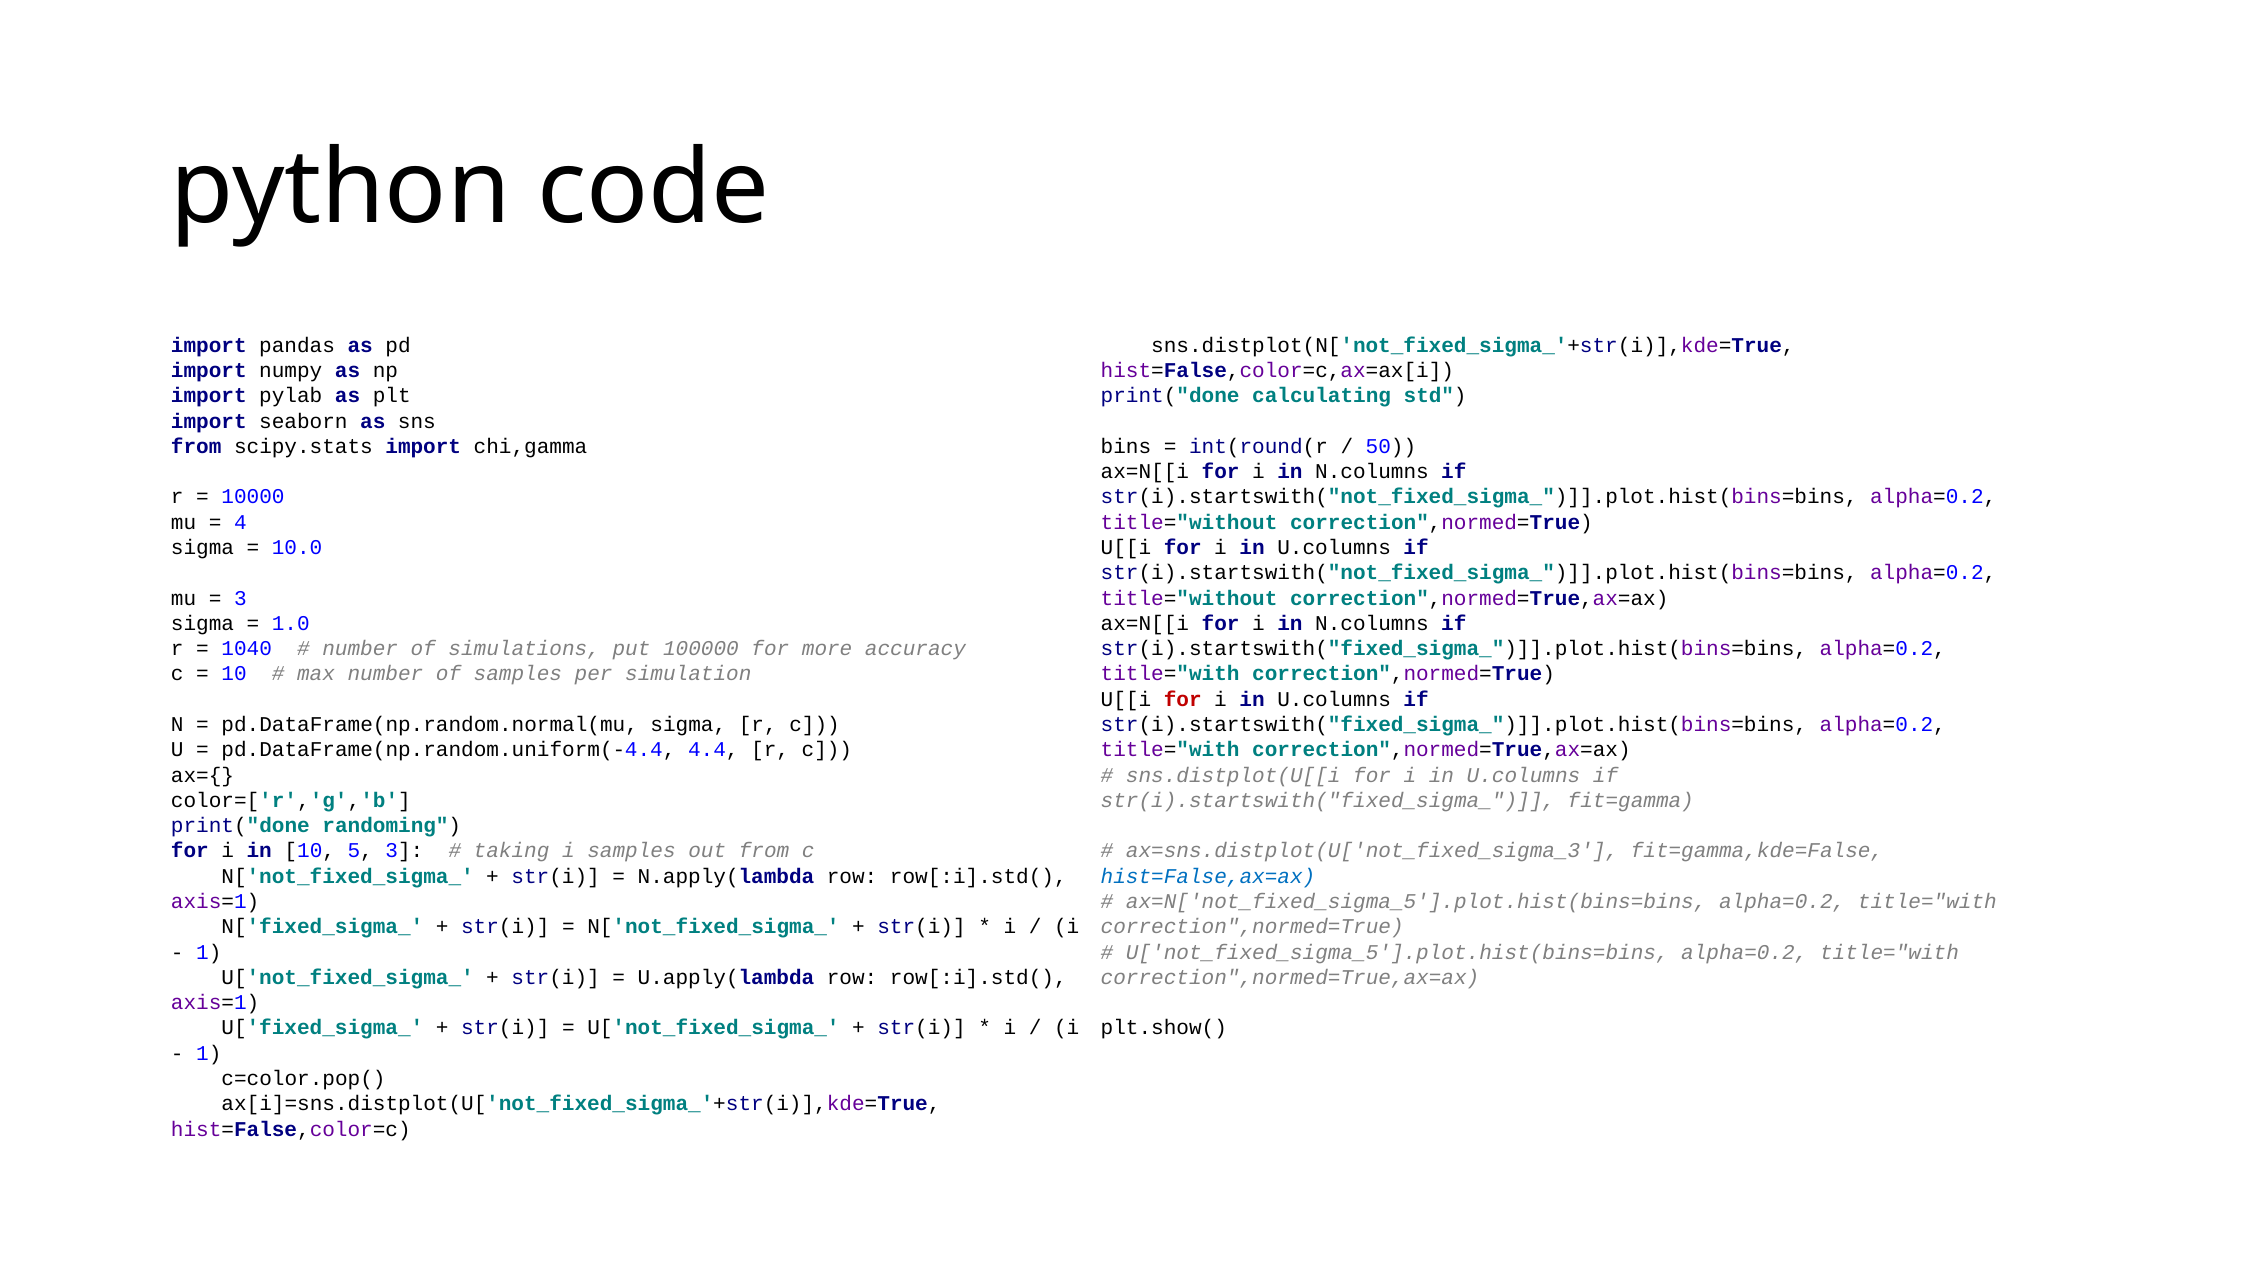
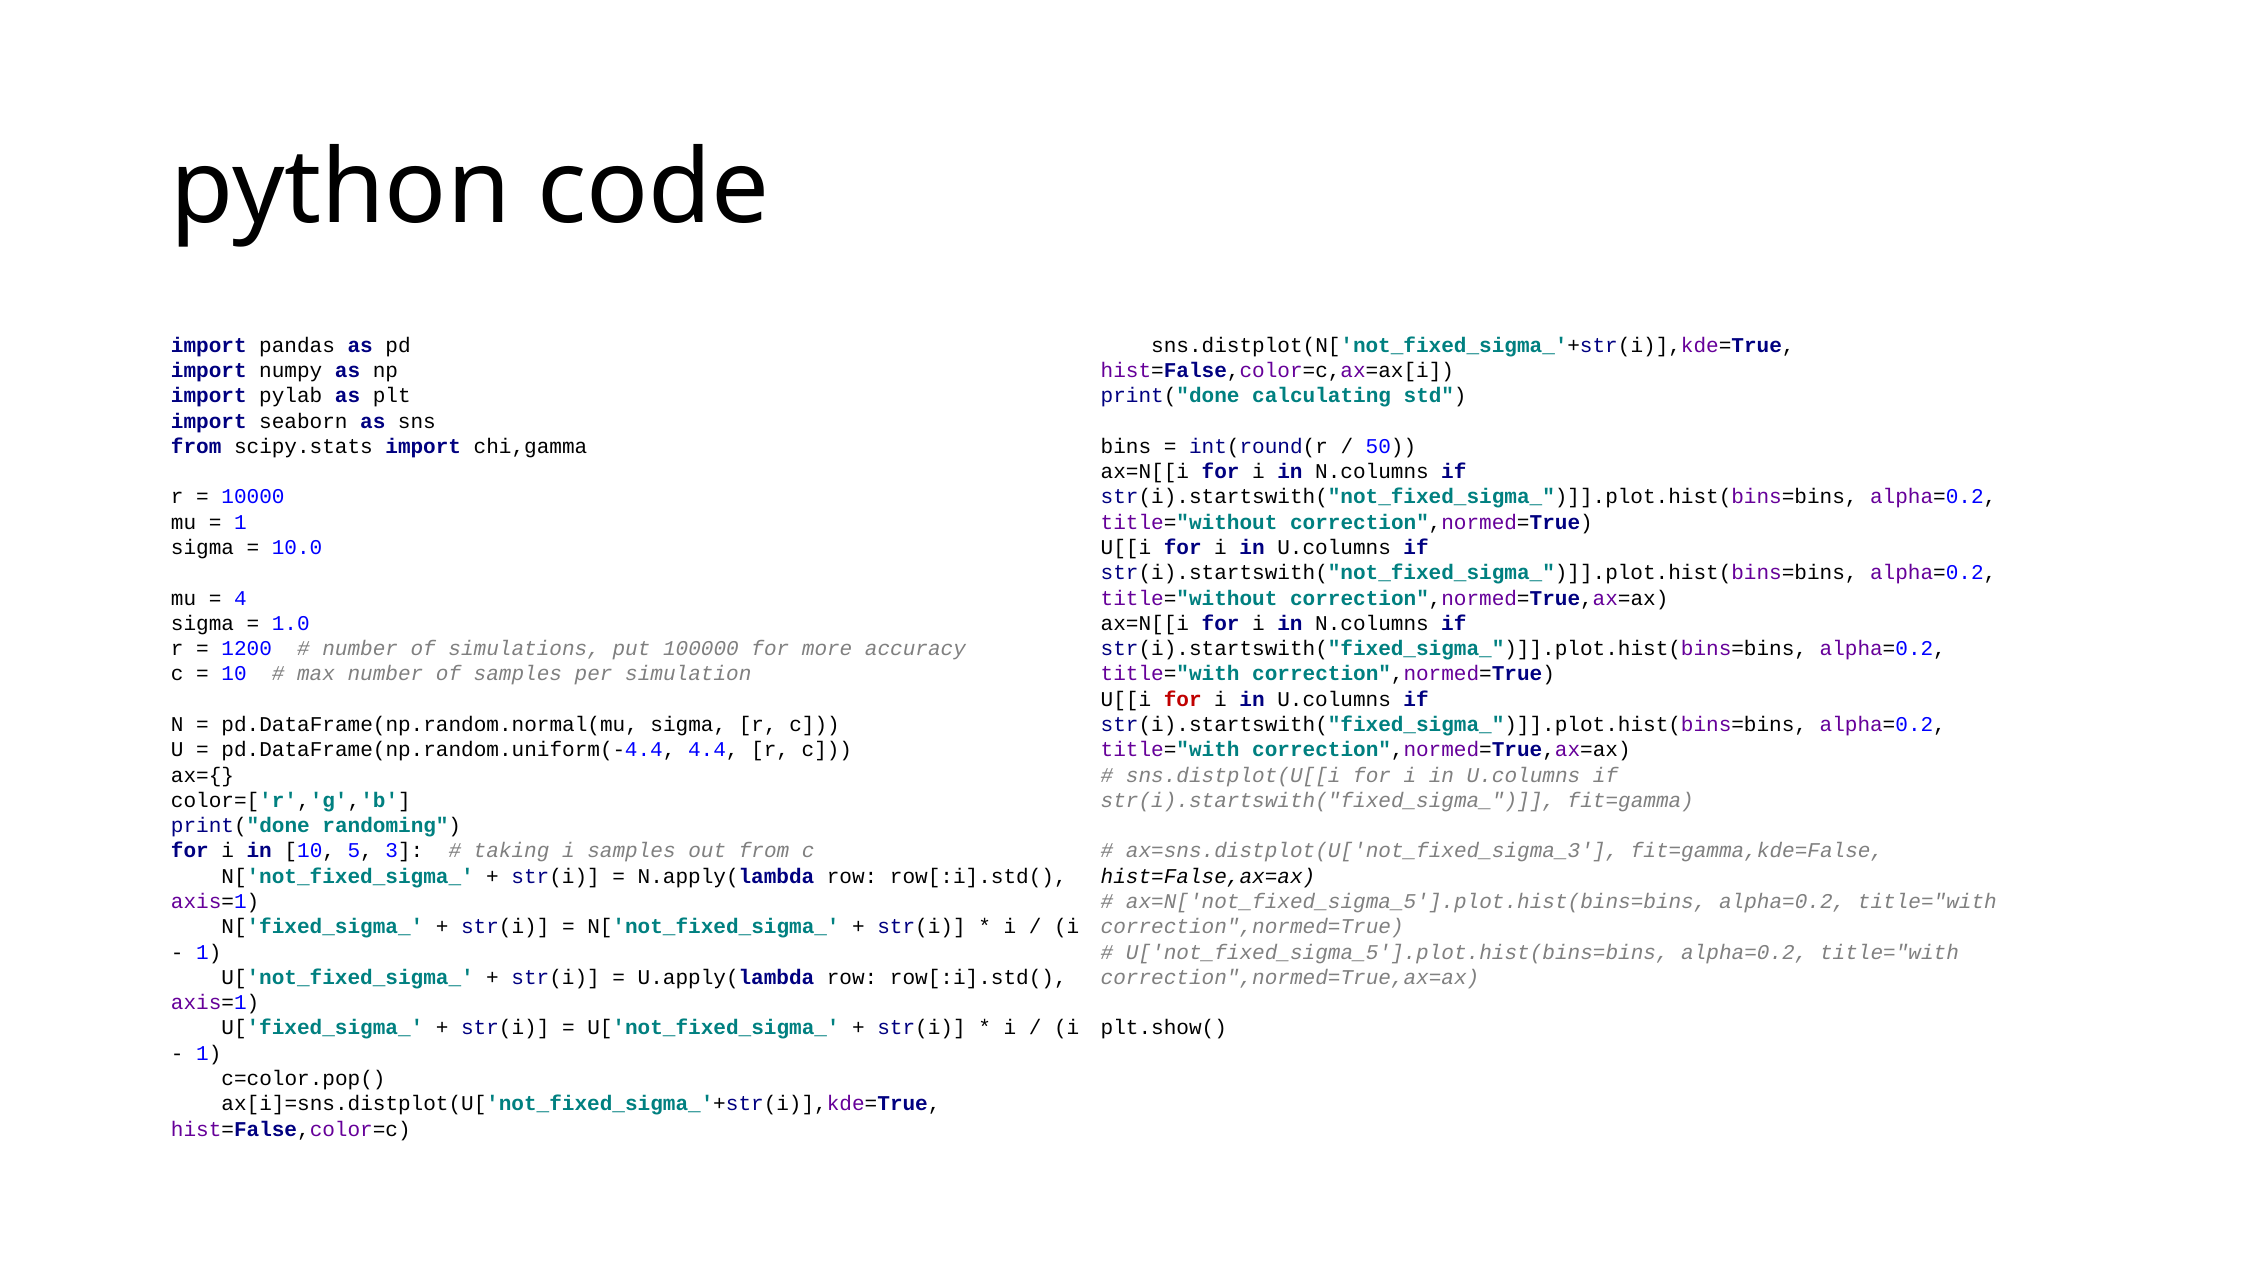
4 at (240, 522): 4 -> 1
3 at (240, 598): 3 -> 4
1040: 1040 -> 1200
hist=False,ax=ax colour: blue -> black
